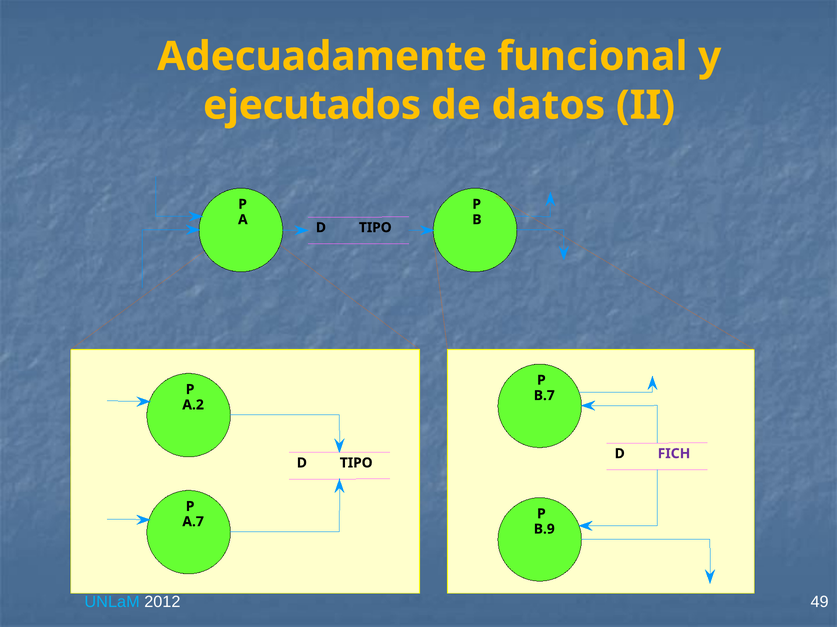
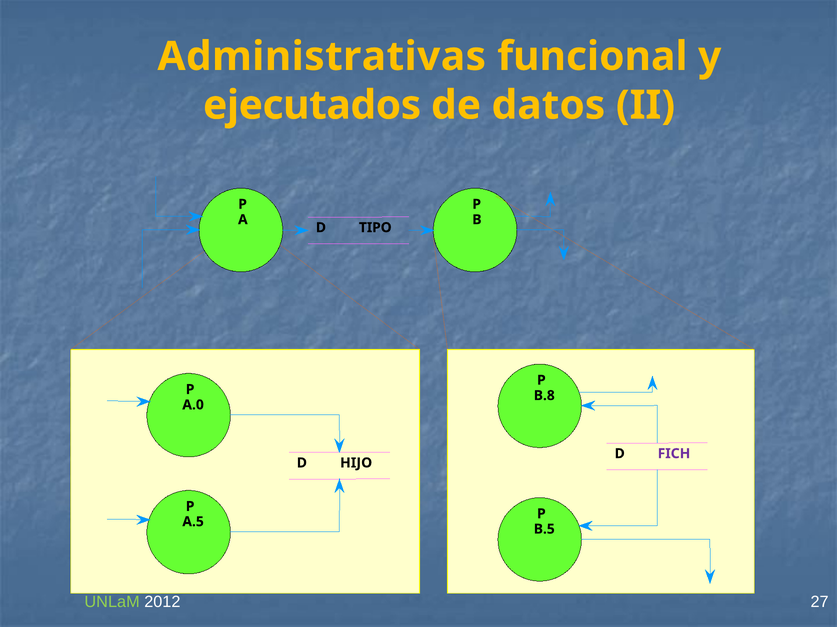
Adecuadamente: Adecuadamente -> Administrativas
B.7: B.7 -> B.8
A.2: A.2 -> A.0
TIPO at (356, 463): TIPO -> HIJO
A.7: A.7 -> A.5
B.9: B.9 -> B.5
UNLaM colour: light blue -> light green
49: 49 -> 27
